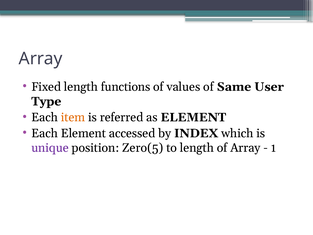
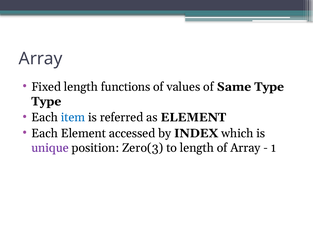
Same User: User -> Type
item colour: orange -> blue
Zero(5: Zero(5 -> Zero(3
